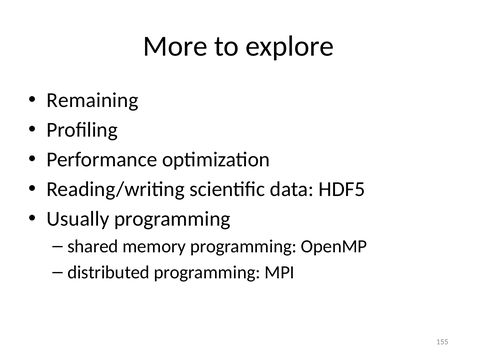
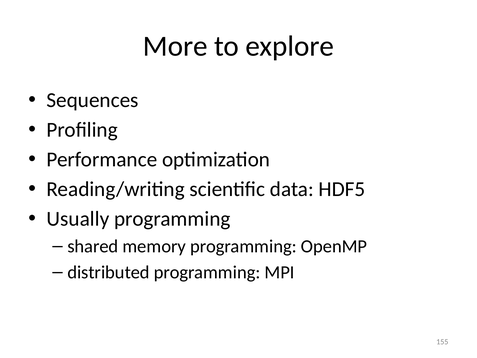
Remaining: Remaining -> Sequences
